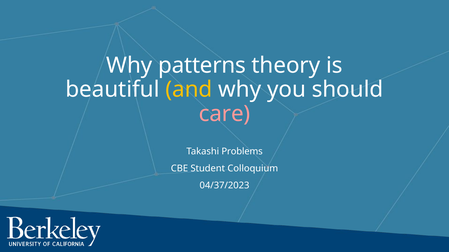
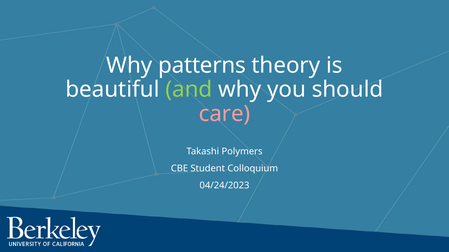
and colour: yellow -> light green
Problems: Problems -> Polymers
04/37/2023: 04/37/2023 -> 04/24/2023
